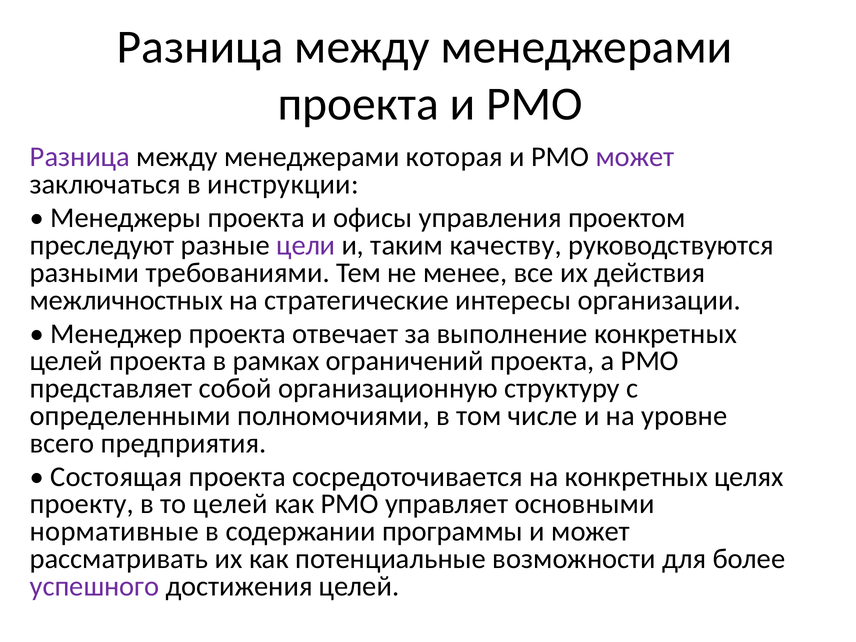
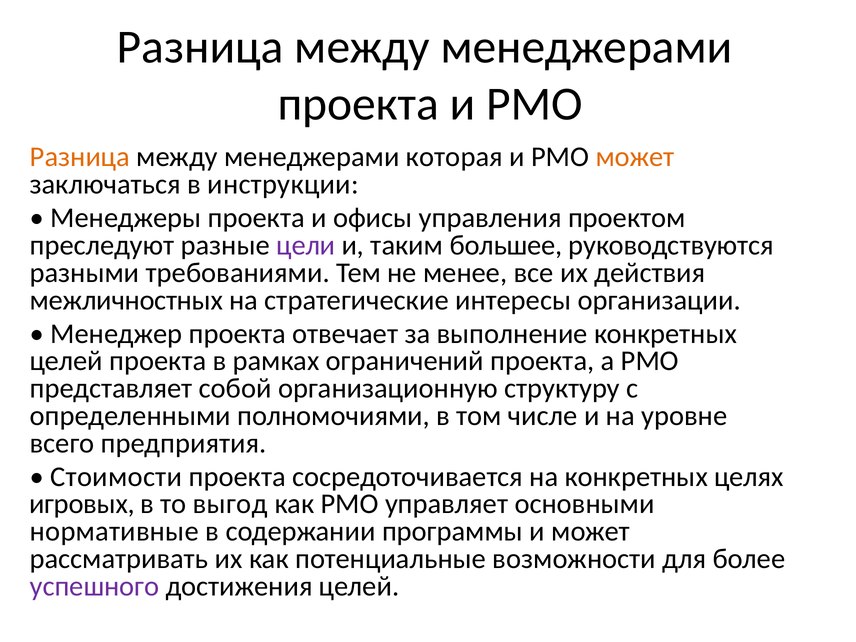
Разница at (80, 157) colour: purple -> orange
может at (635, 157) colour: purple -> orange
качеству: качеству -> большее
Состоящая: Состоящая -> Стоимости
проекту: проекту -> игровых
то целей: целей -> выгод
